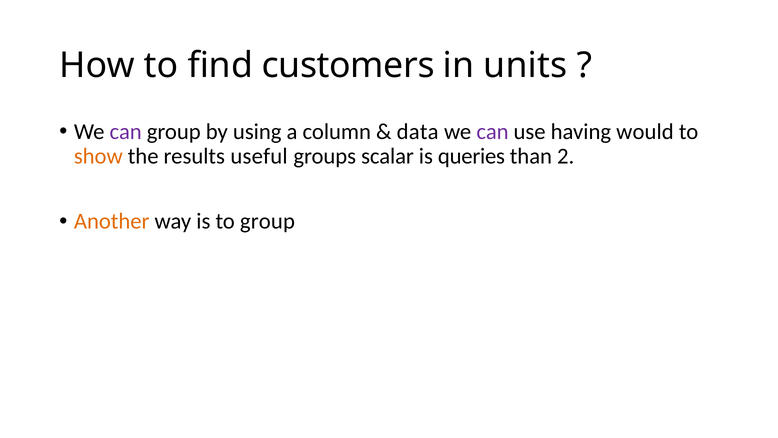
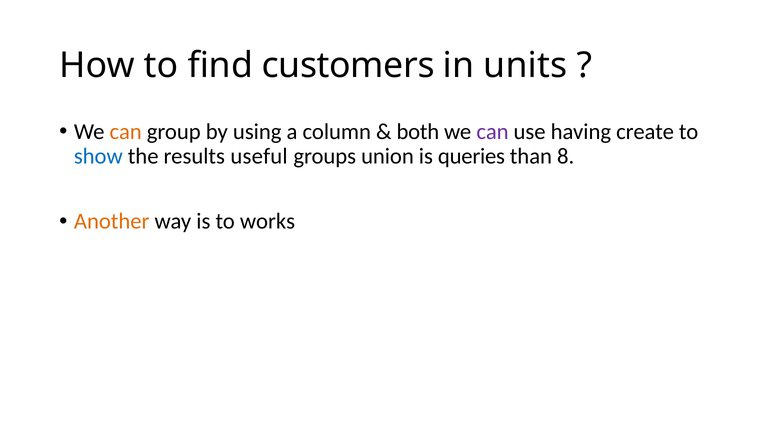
can at (126, 132) colour: purple -> orange
data: data -> both
would: would -> create
show colour: orange -> blue
scalar: scalar -> union
2: 2 -> 8
to group: group -> works
